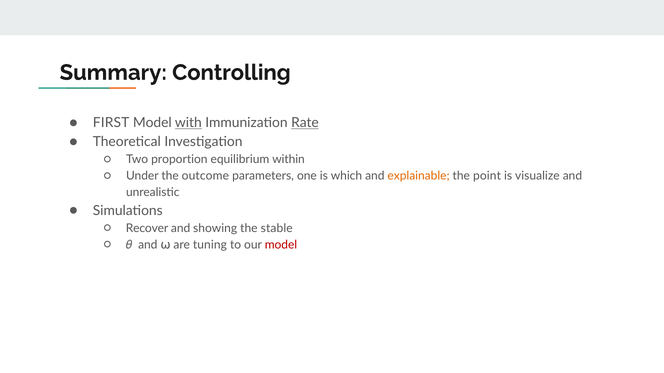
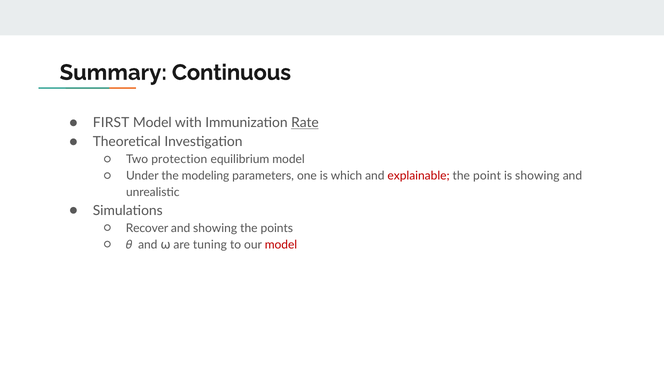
Controlling: Controlling -> Continuous
with underline: present -> none
proportion: proportion -> protection
equilibrium within: within -> model
outcome: outcome -> modeling
explainable colour: orange -> red
is visualize: visualize -> showing
stable: stable -> points
